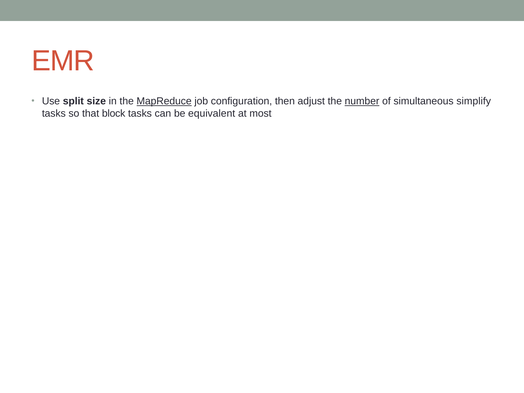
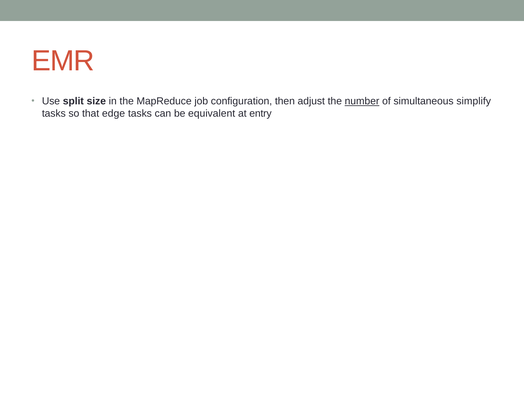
MapReduce underline: present -> none
block: block -> edge
most: most -> entry
